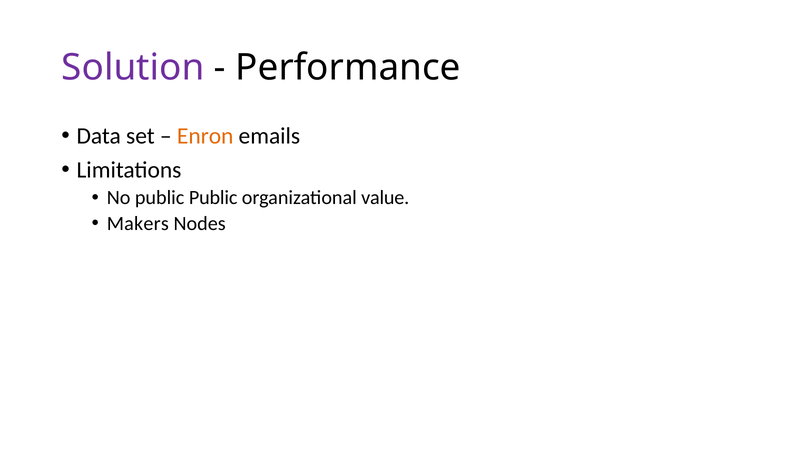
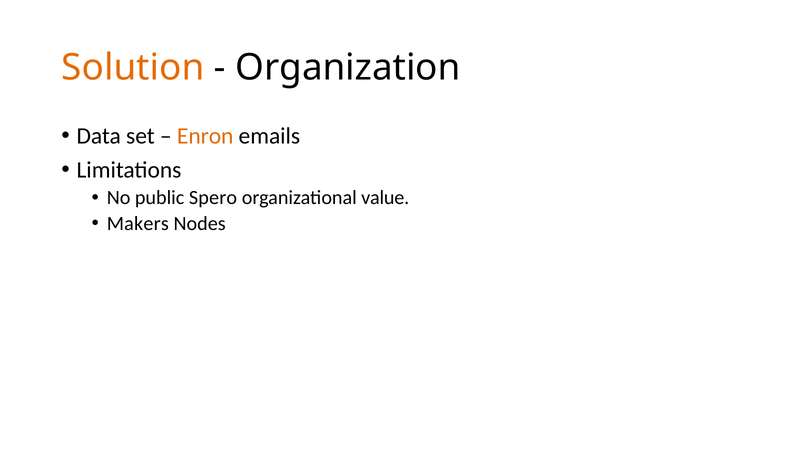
Solution colour: purple -> orange
Performance: Performance -> Organization
public Public: Public -> Spero
